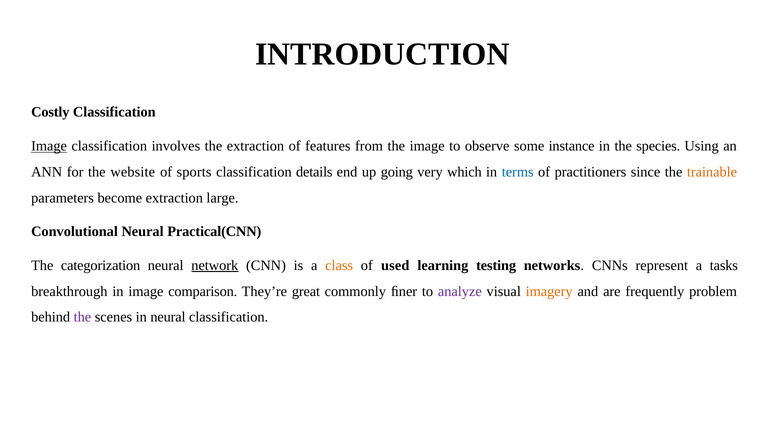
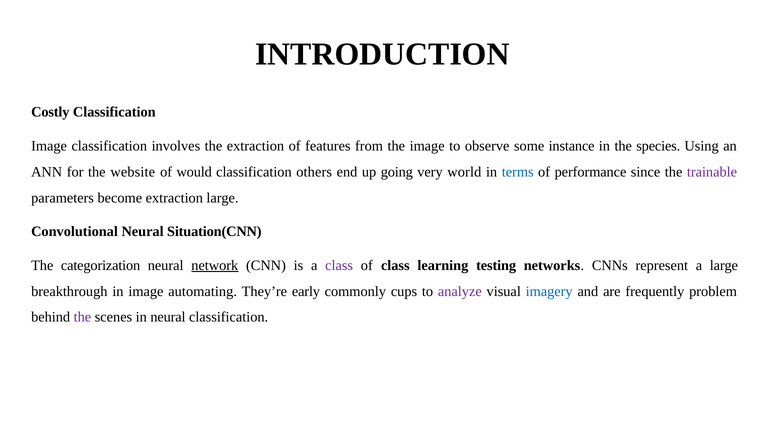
Image at (49, 146) underline: present -> none
sports: sports -> would
details: details -> others
which: which -> world
practitioners: practitioners -> performance
trainable colour: orange -> purple
Practical(CNN: Practical(CNN -> Situation(CNN
class at (339, 265) colour: orange -> purple
of used: used -> class
a tasks: tasks -> large
comparison: comparison -> automating
great: great -> early
ﬁner: ﬁner -> cups
imagery colour: orange -> blue
